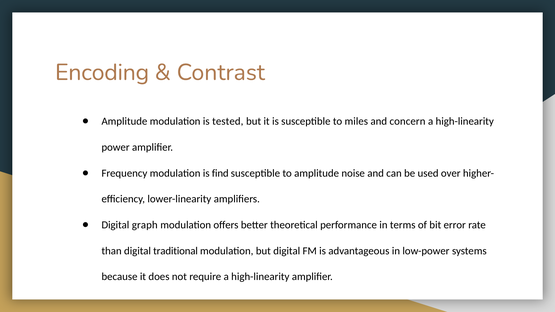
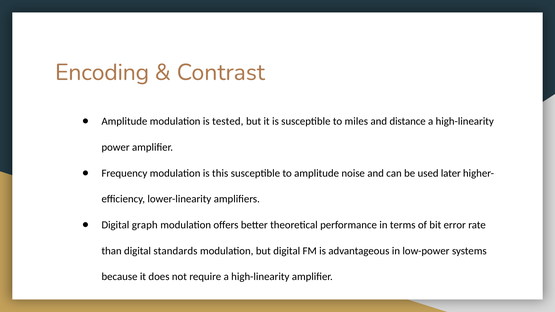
concern: concern -> distance
find: find -> this
over: over -> later
traditional: traditional -> standards
